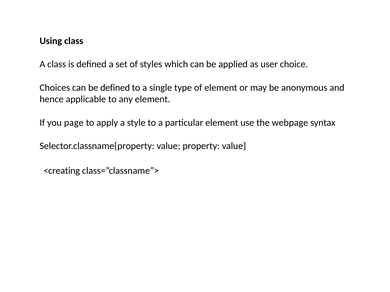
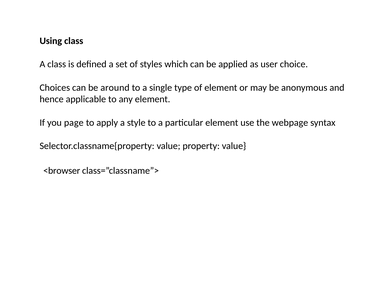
be defined: defined -> around
<creating: <creating -> <browser
